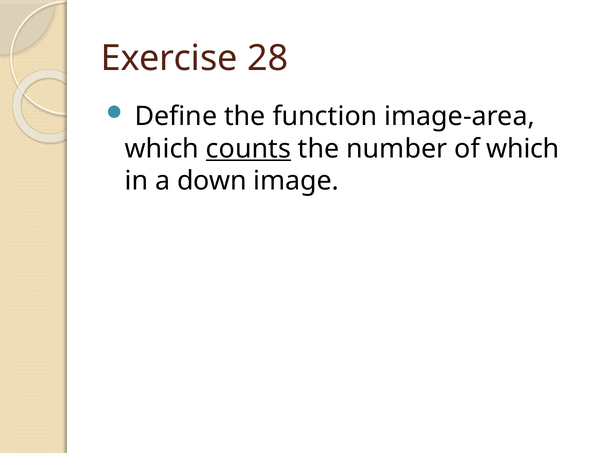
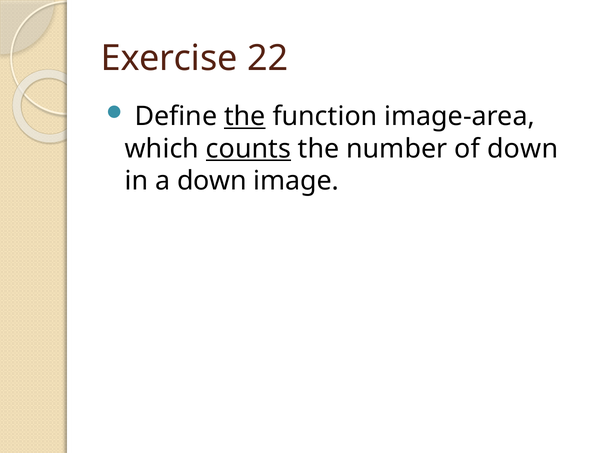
28: 28 -> 22
the at (245, 117) underline: none -> present
of which: which -> down
